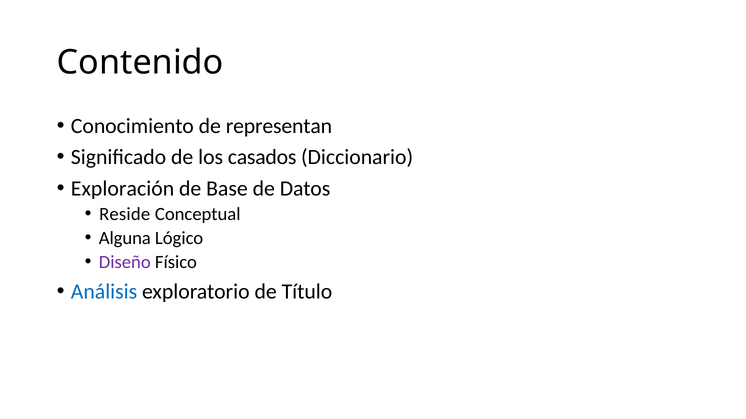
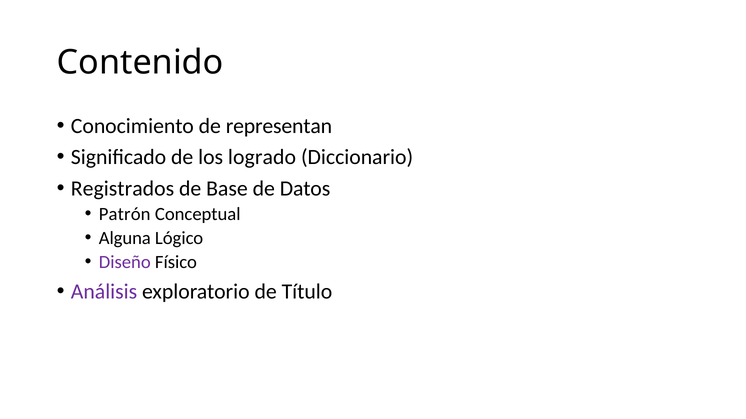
casados: casados -> logrado
Exploración: Exploración -> Registrados
Reside: Reside -> Patrón
Análisis colour: blue -> purple
